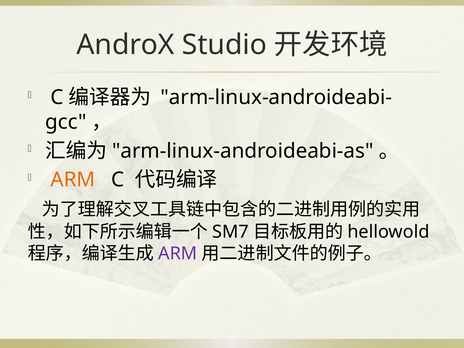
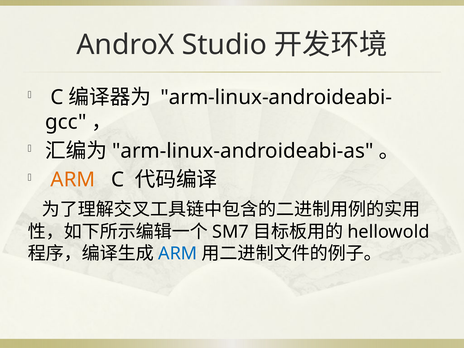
ARM at (178, 253) colour: purple -> blue
